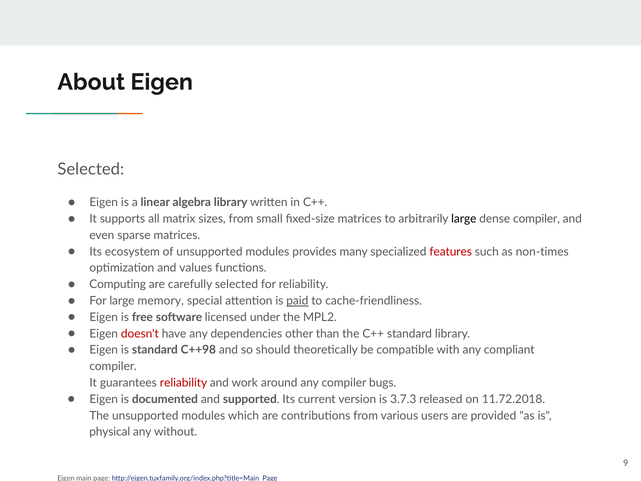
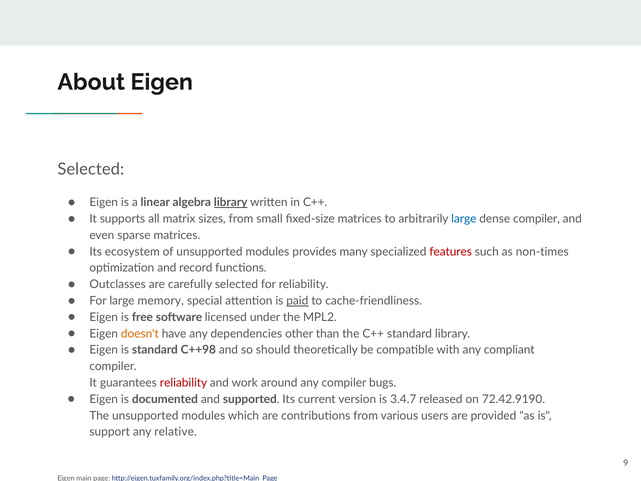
library at (231, 202) underline: none -> present
large at (464, 219) colour: black -> blue
values: values -> record
Computing: Computing -> Outclasses
doesn't colour: red -> orange
3.7.3: 3.7.3 -> 3.4.7
11.72.2018: 11.72.2018 -> 72.42.9190
physical: physical -> support
without: without -> relative
